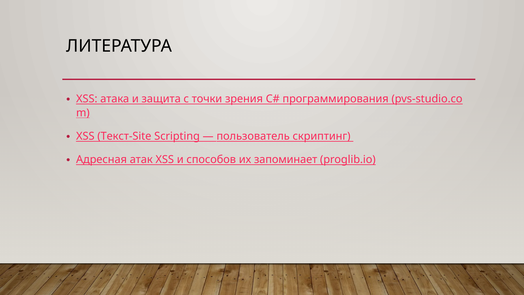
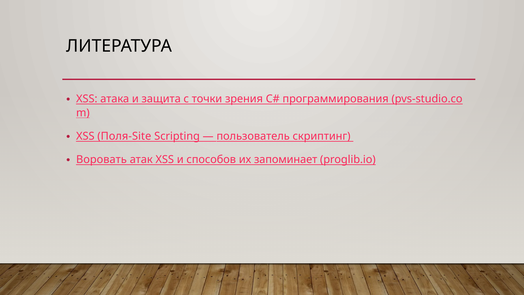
Текст-Site: Текст-Site -> Поля-Site
Адресная: Адресная -> Воровать
